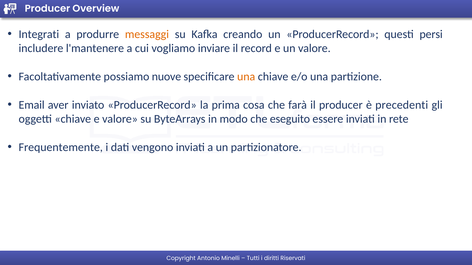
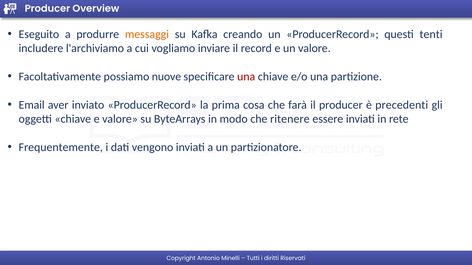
Integrati: Integrati -> Eseguito
persi: persi -> tenti
l'mantenere: l'mantenere -> l'archiviamo
una at (246, 77) colour: orange -> red
eseguito: eseguito -> ritenere
